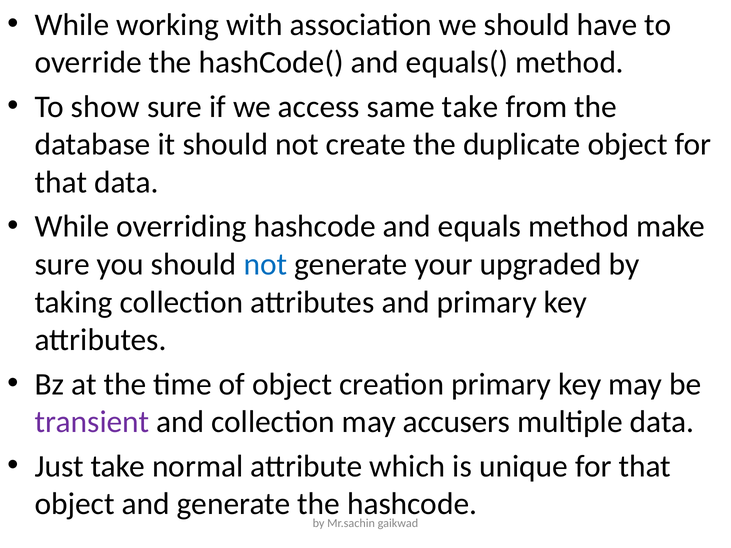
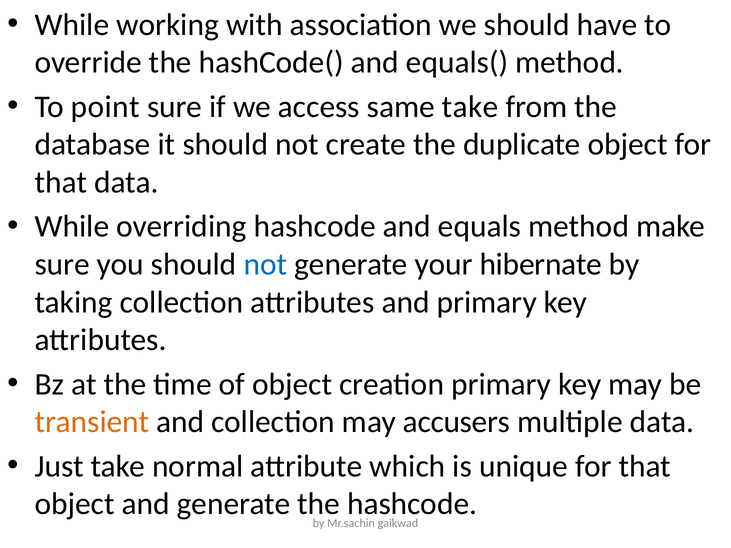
show: show -> point
upgraded: upgraded -> hibernate
transient colour: purple -> orange
